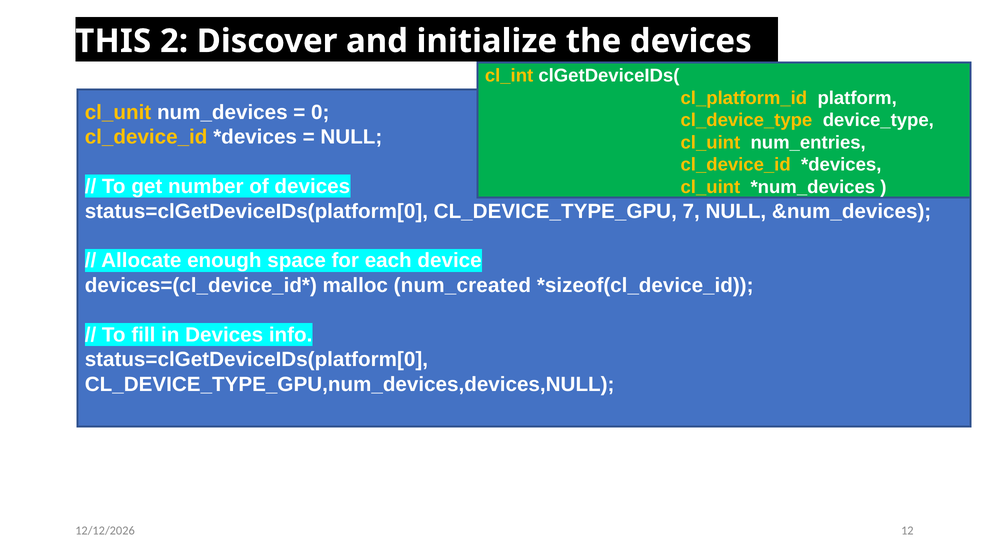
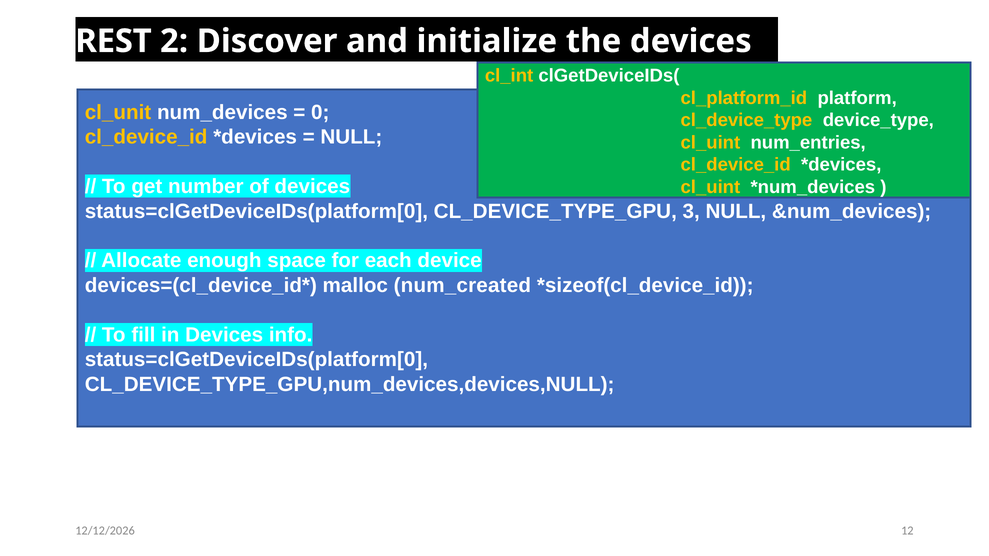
THIS: THIS -> REST
7: 7 -> 3
